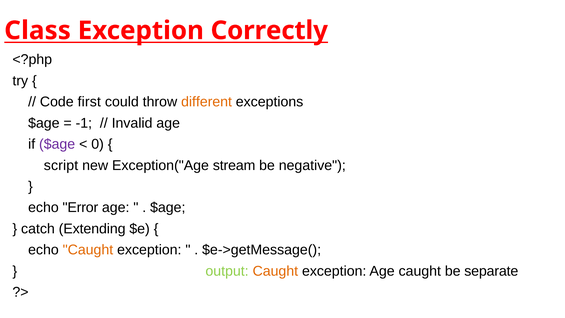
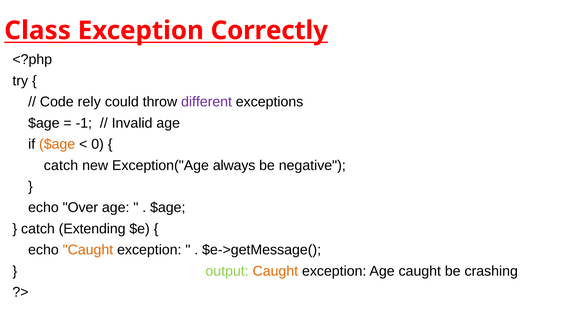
first: first -> rely
different colour: orange -> purple
$age at (57, 144) colour: purple -> orange
script at (61, 165): script -> catch
stream: stream -> always
Error: Error -> Over
separate: separate -> crashing
